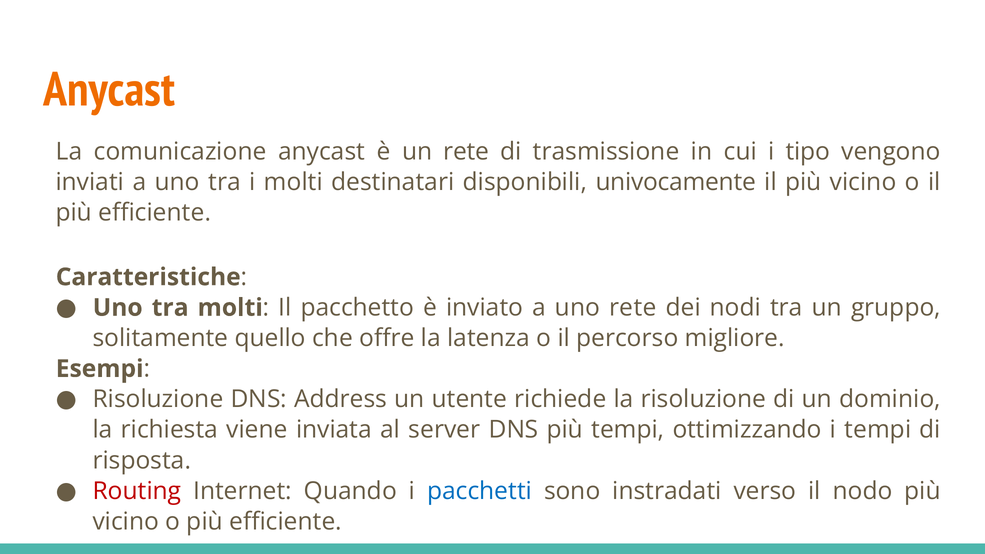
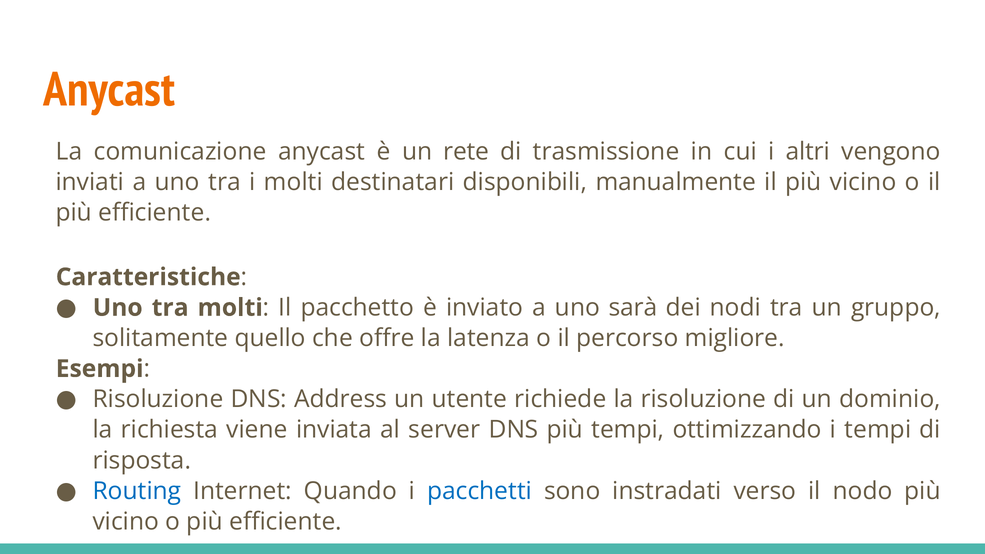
tipo: tipo -> altri
univocamente: univocamente -> manualmente
uno rete: rete -> sarà
Routing colour: red -> blue
